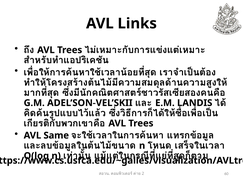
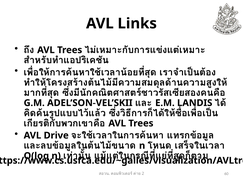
Same: Same -> Drive
